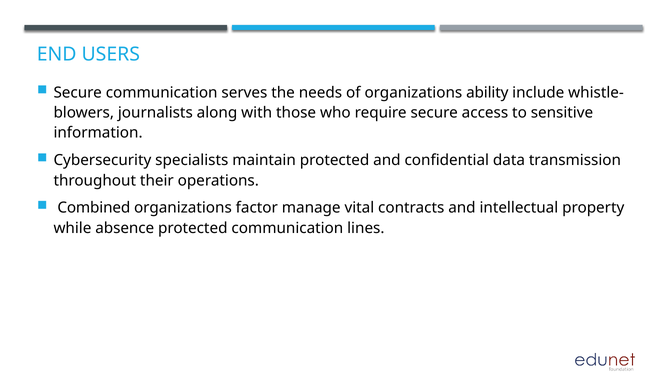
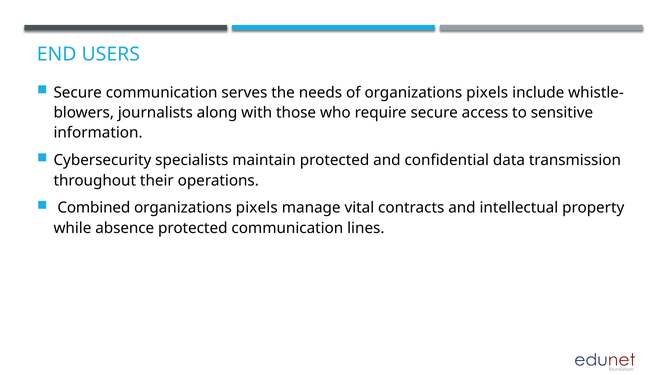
of organizations ability: ability -> pixels
factor at (257, 208): factor -> pixels
